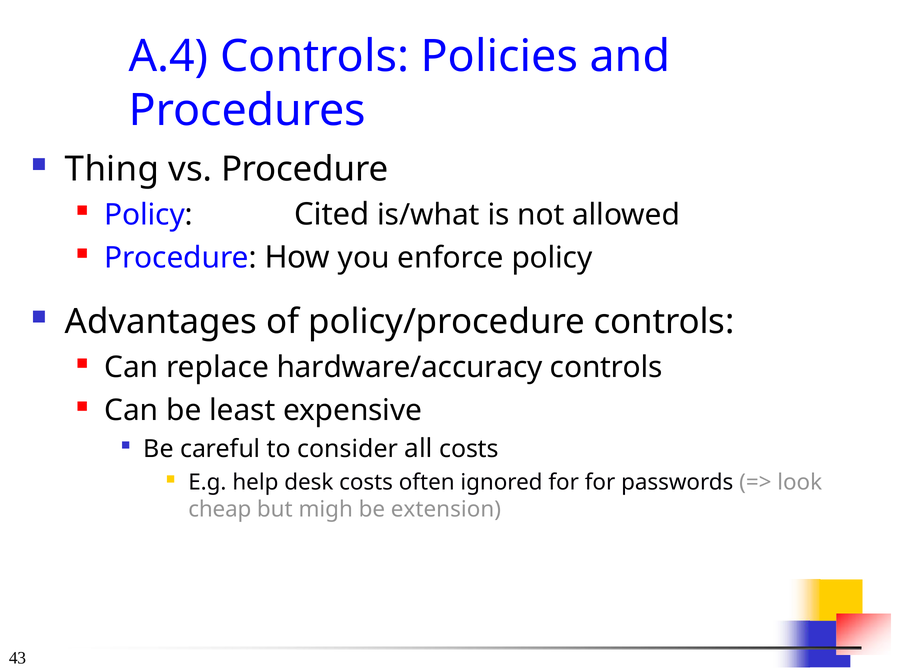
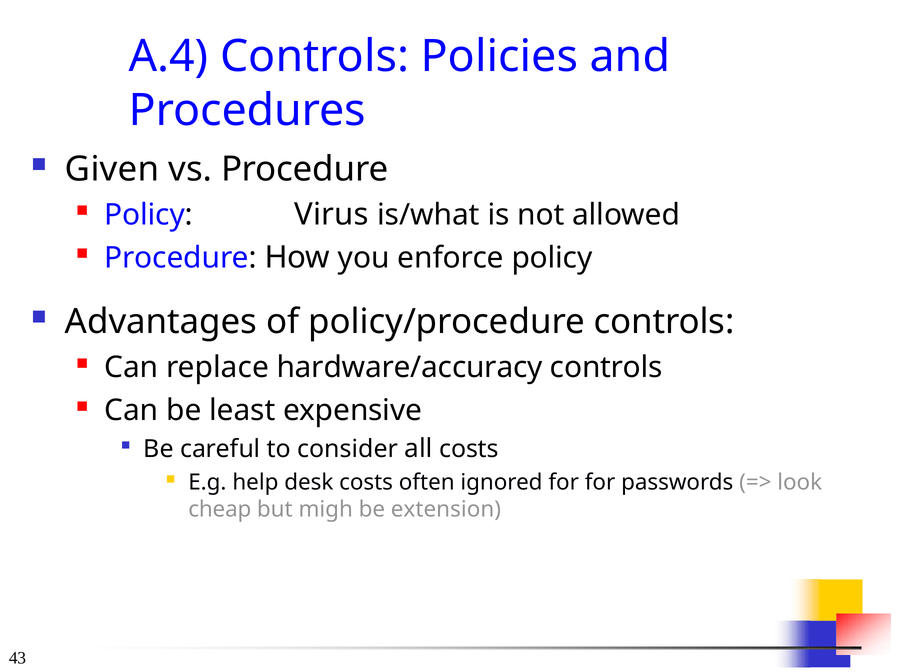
Thing: Thing -> Given
Cited: Cited -> Virus
